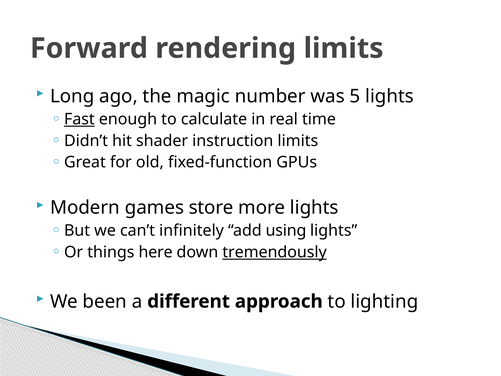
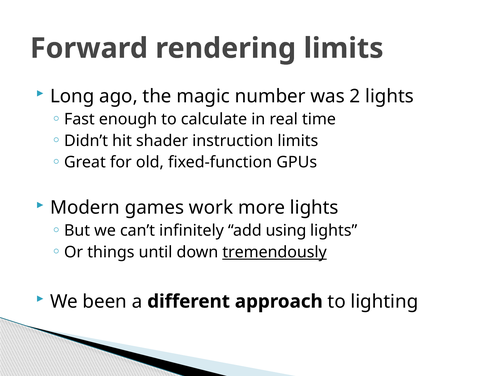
5: 5 -> 2
Fast underline: present -> none
store: store -> work
here: here -> until
